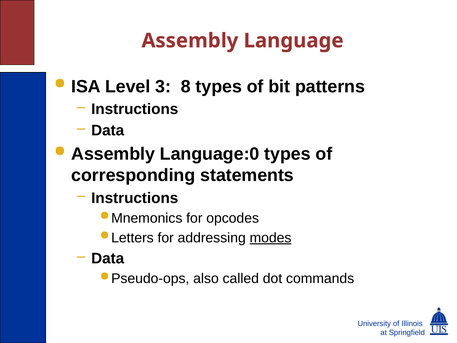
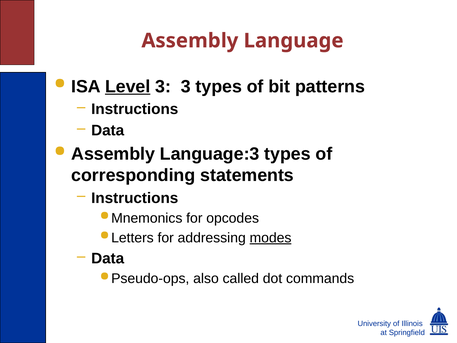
Level underline: none -> present
3 8: 8 -> 3
Language:0: Language:0 -> Language:3
